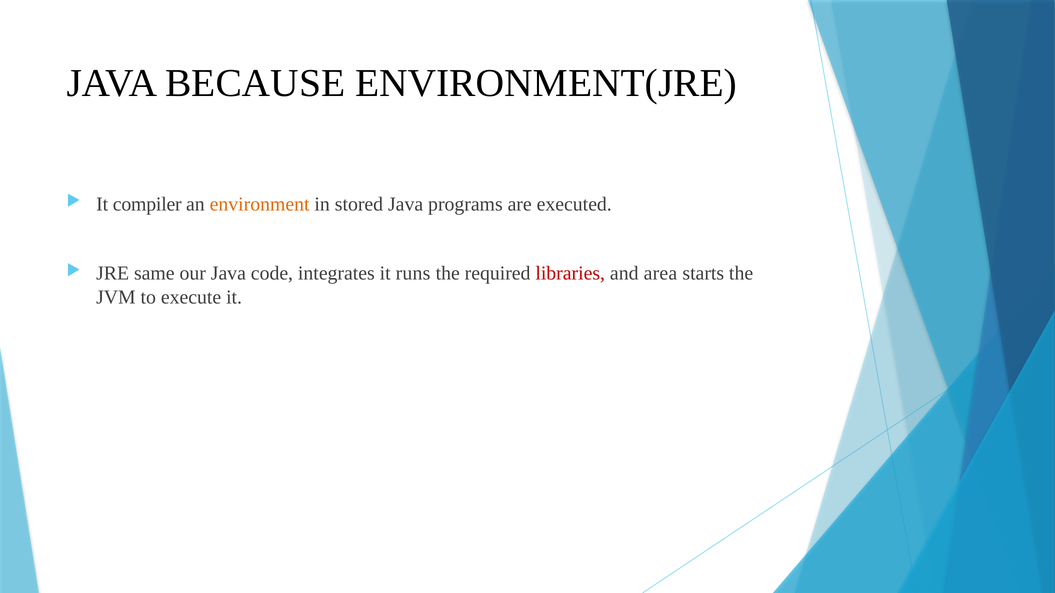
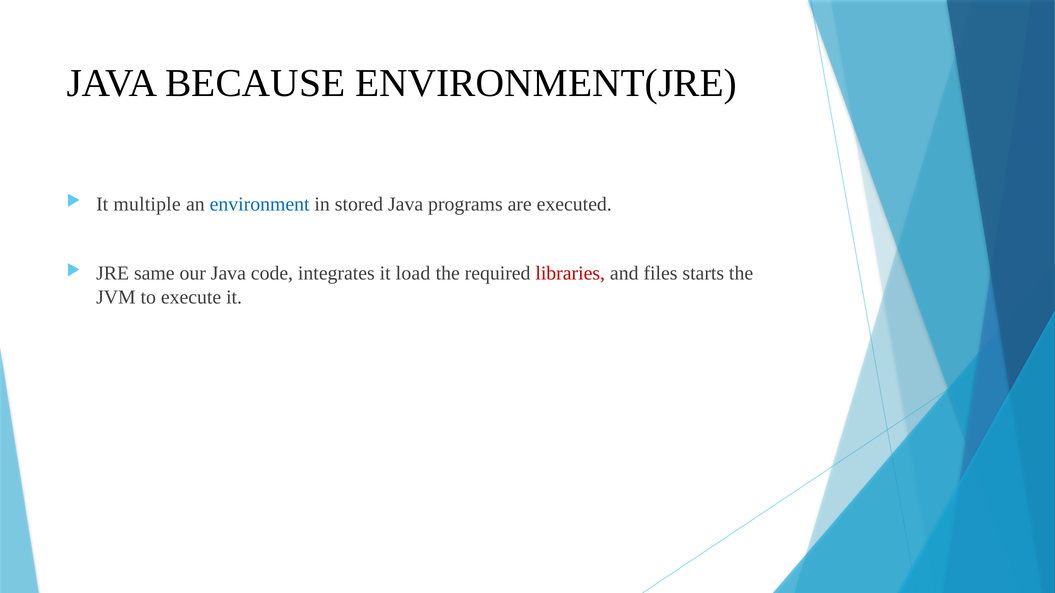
compiler: compiler -> multiple
environment colour: orange -> blue
runs: runs -> load
area: area -> files
